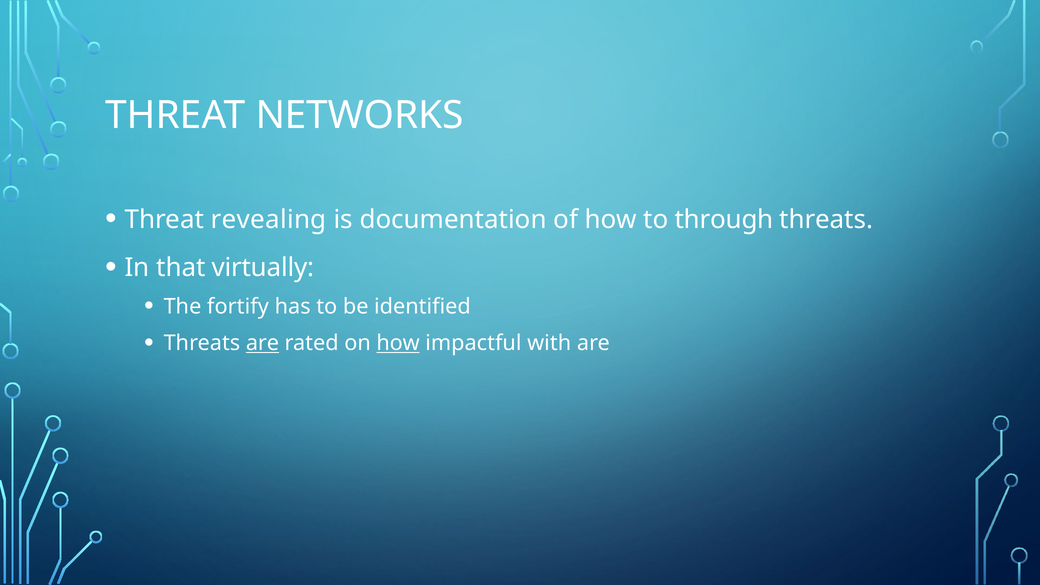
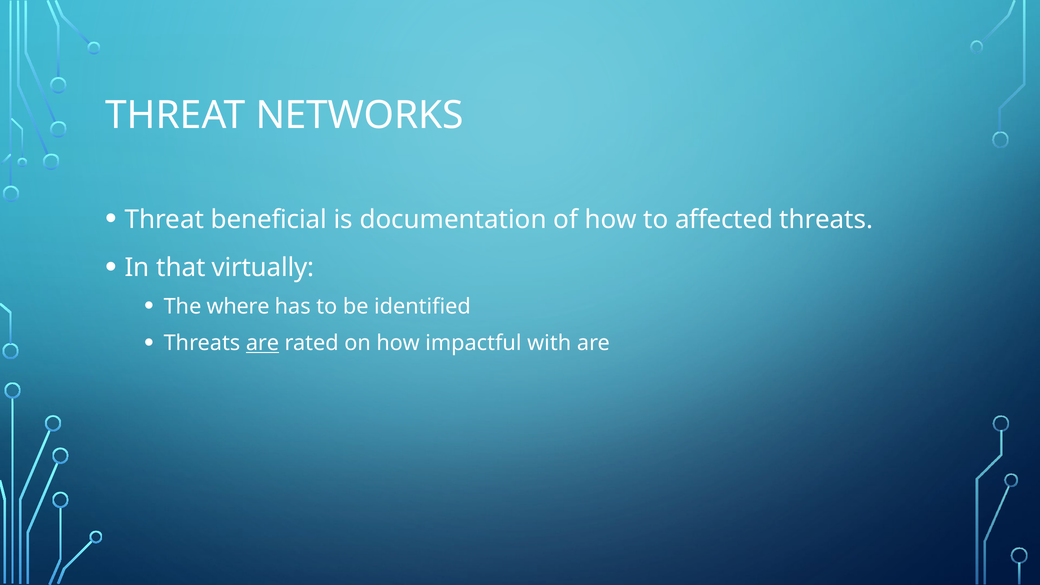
revealing: revealing -> beneficial
through: through -> affected
fortify: fortify -> where
how at (398, 343) underline: present -> none
